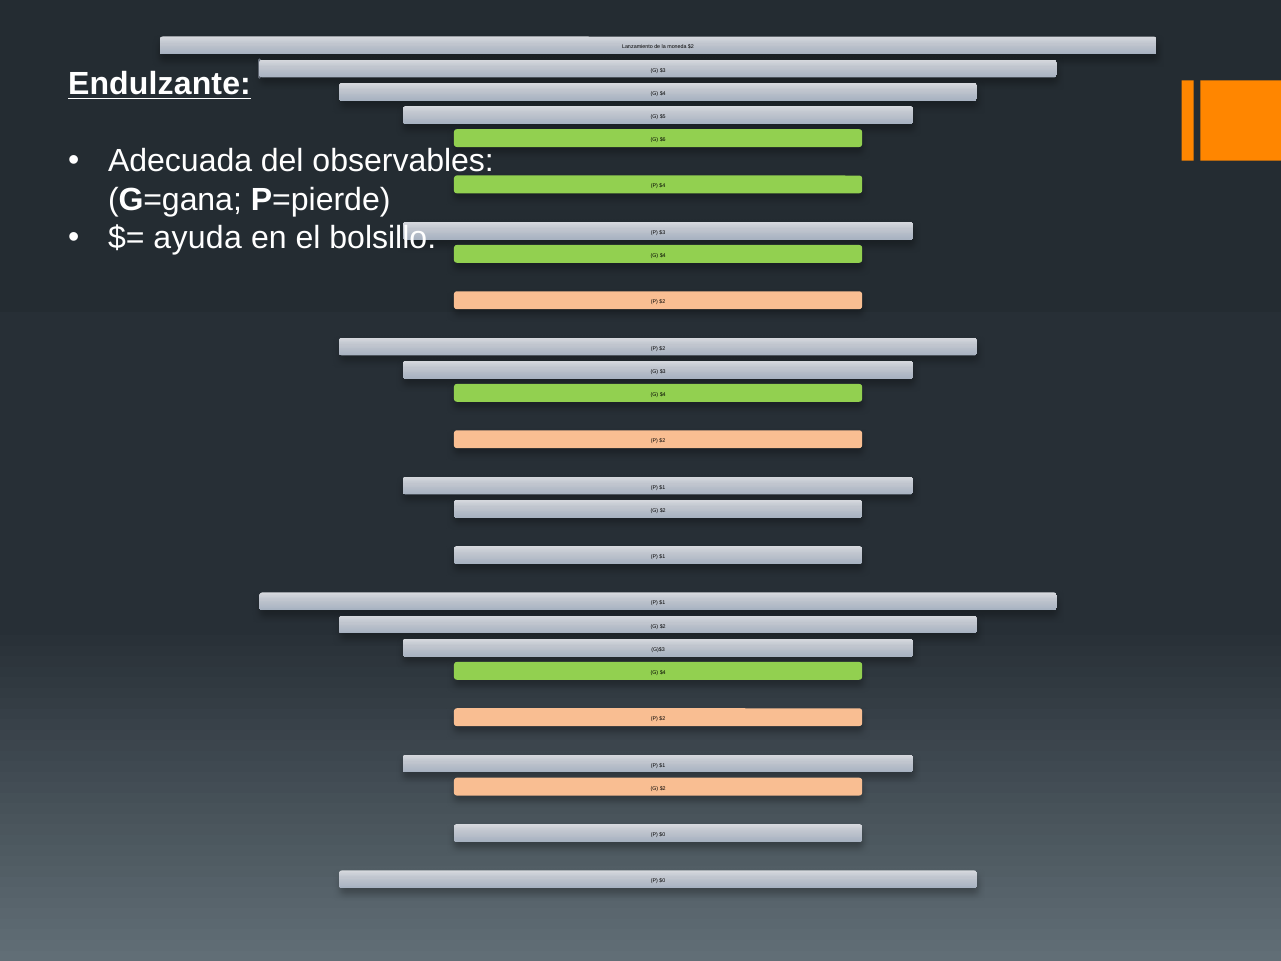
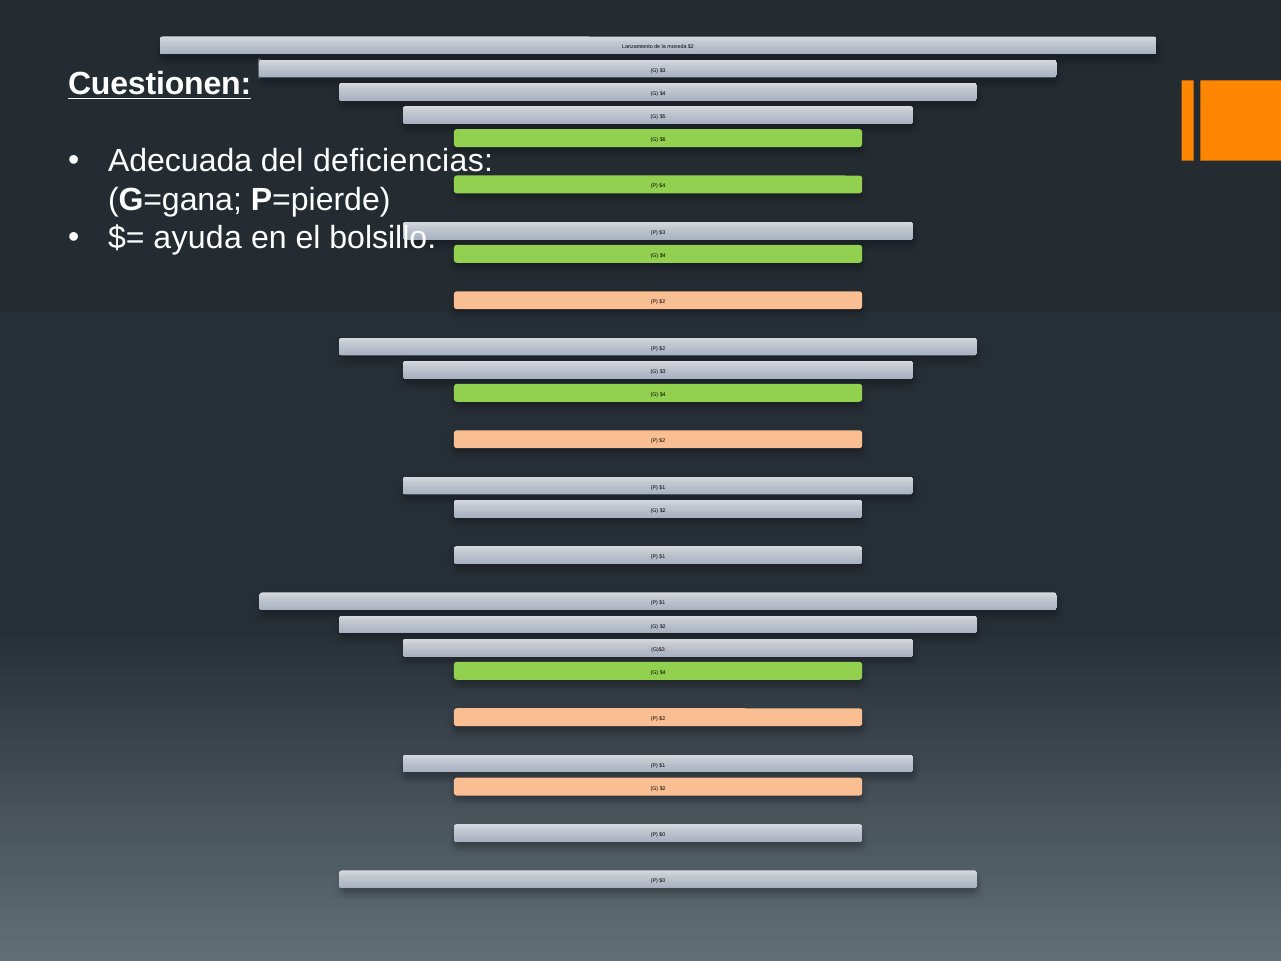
Endulzante: Endulzante -> Cuestionen
observables: observables -> deficiencias
